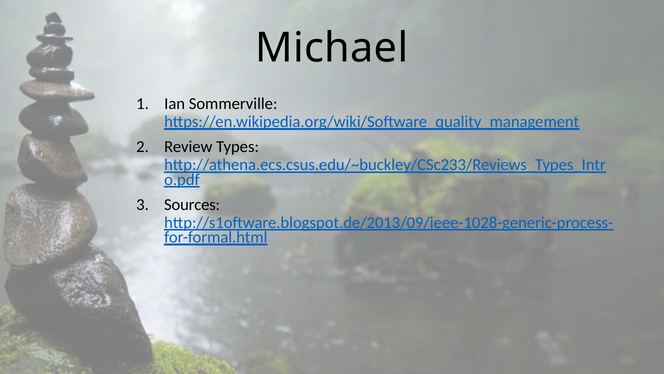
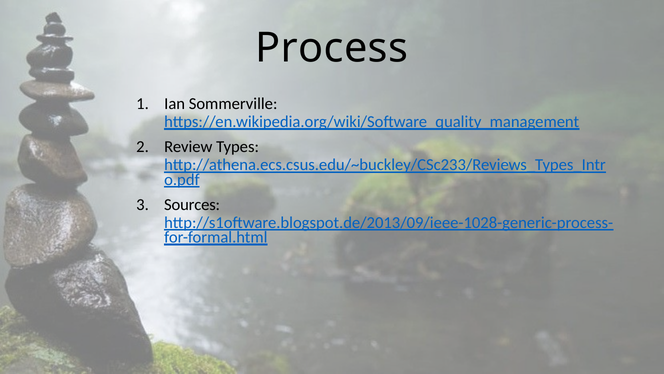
Michael: Michael -> Process
